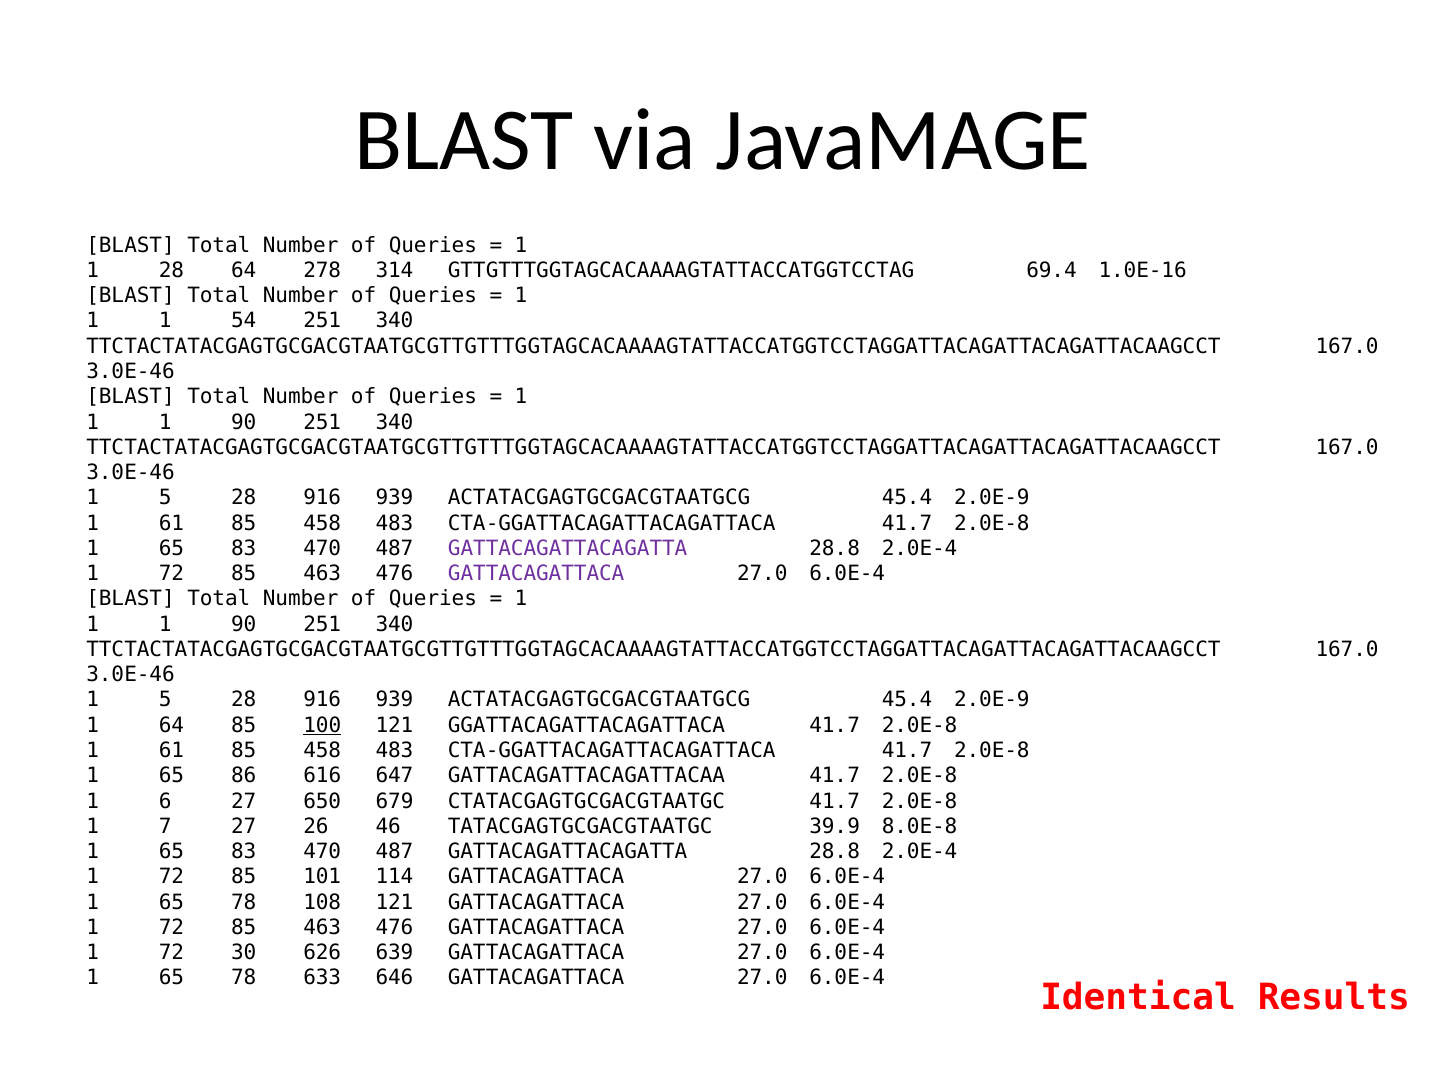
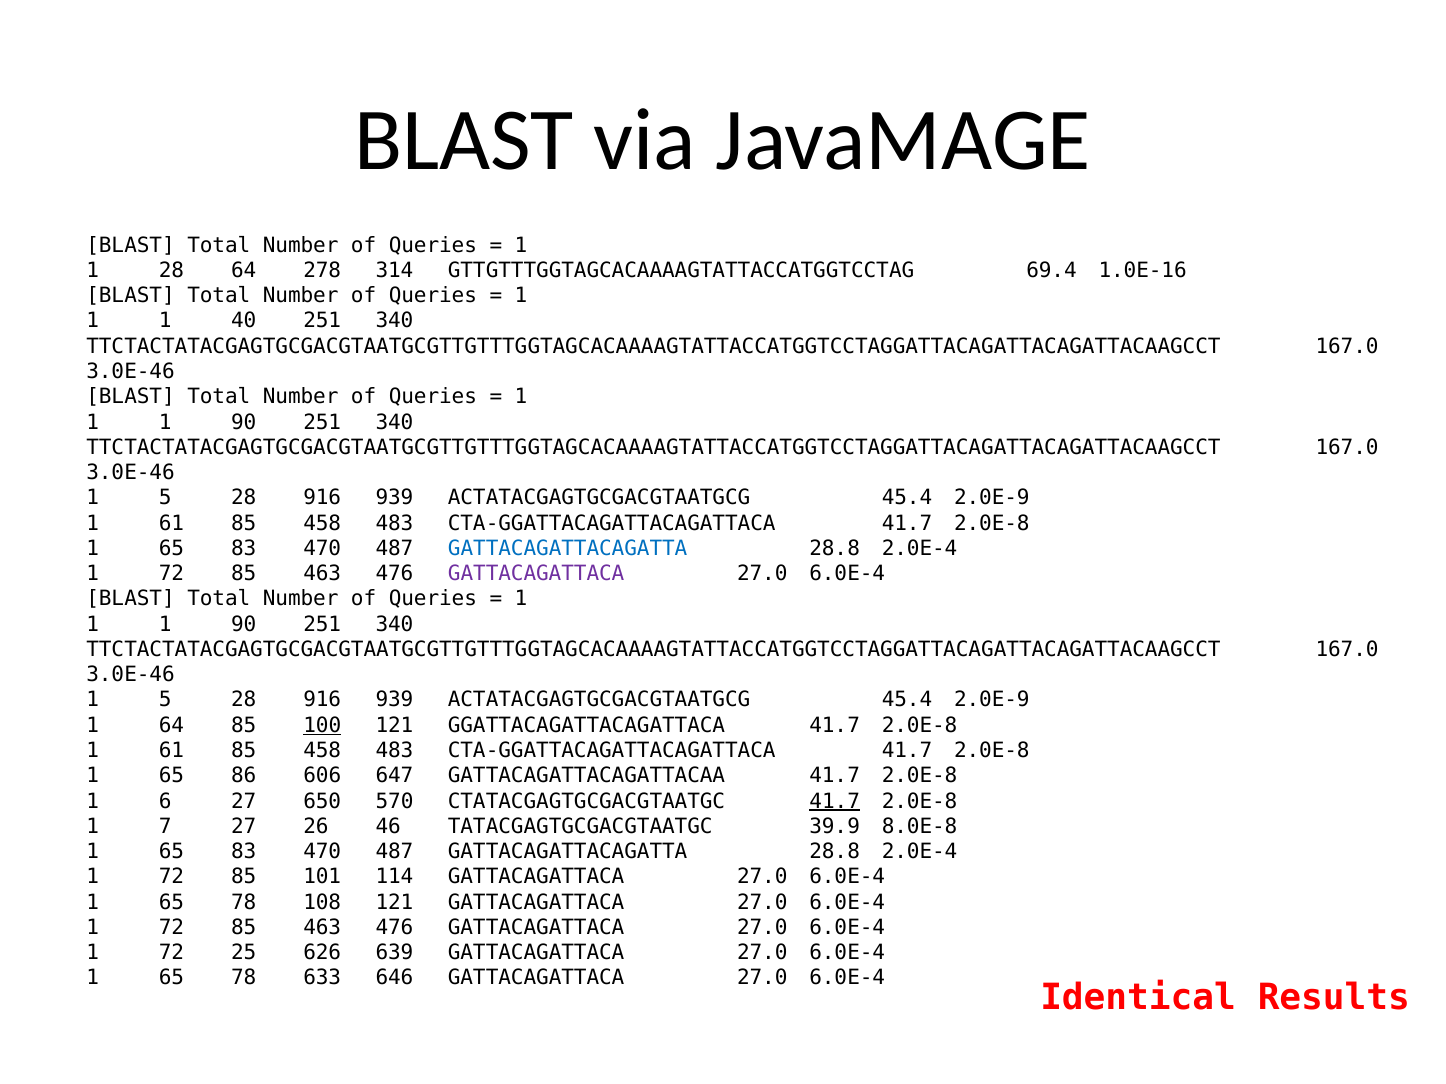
54: 54 -> 40
GATTACAGATTACAGATTA at (568, 549) colour: purple -> blue
616: 616 -> 606
679: 679 -> 570
41.7 at (835, 801) underline: none -> present
30: 30 -> 25
